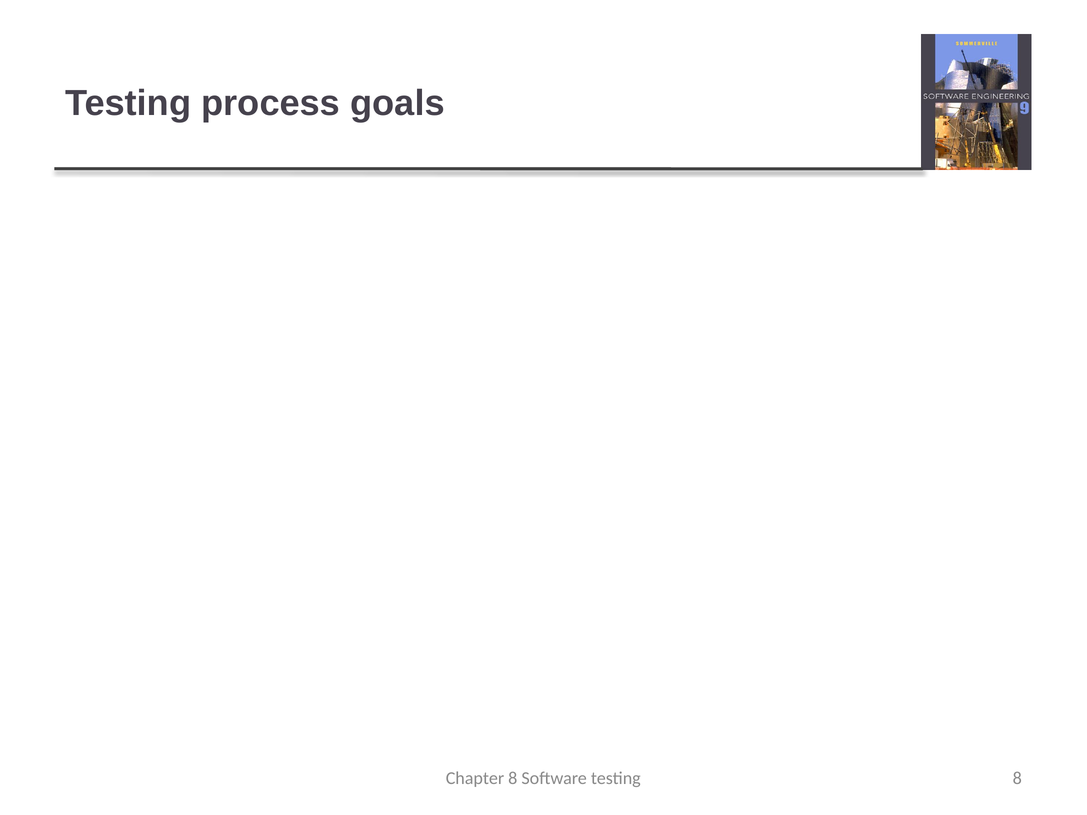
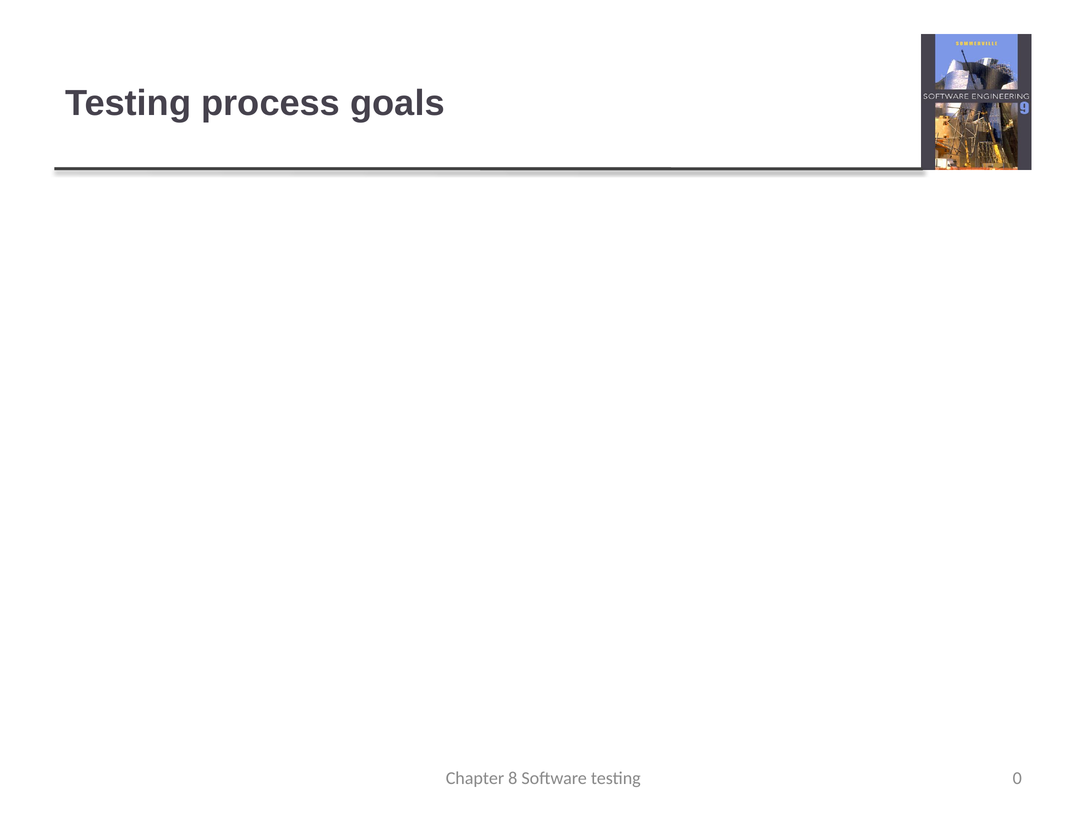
testing 8: 8 -> 0
